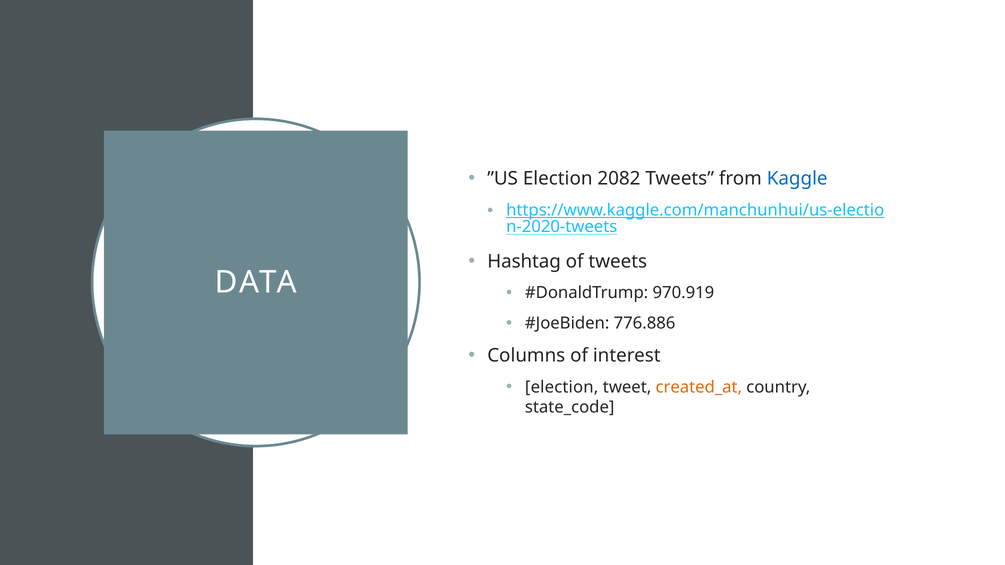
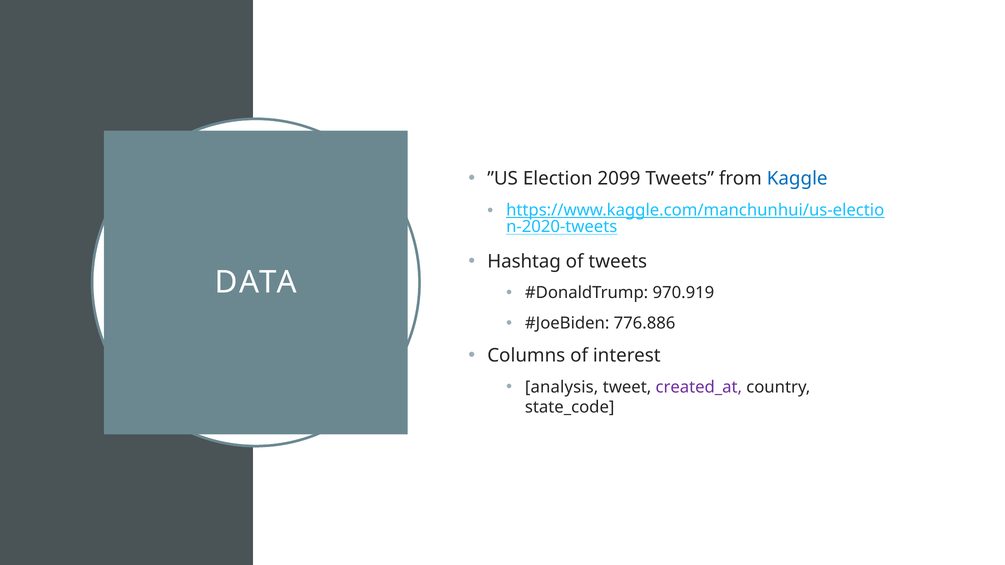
2082: 2082 -> 2099
election at (562, 387): election -> analysis
created_at colour: orange -> purple
